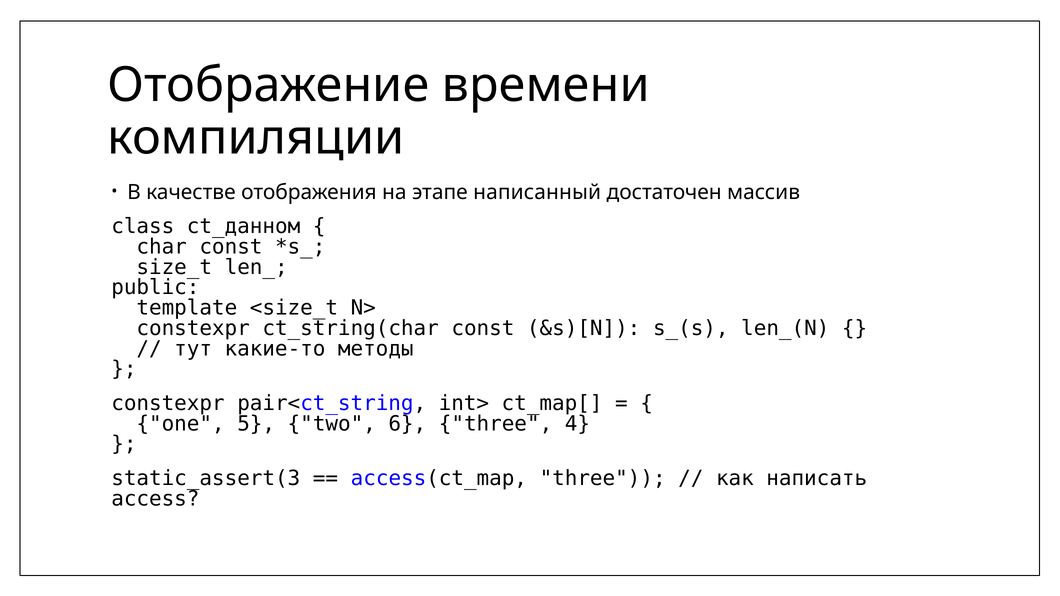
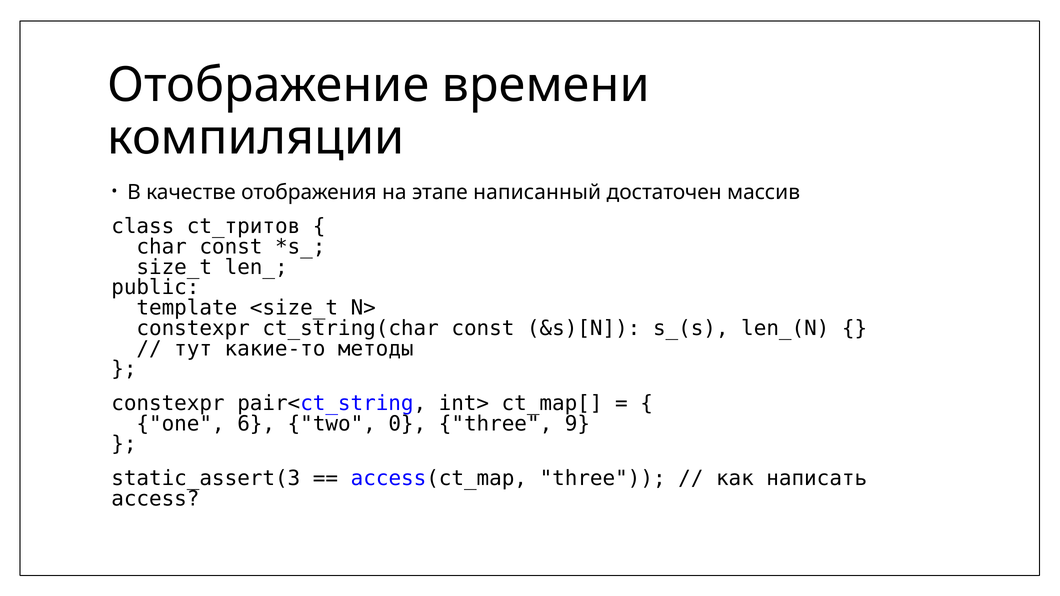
ct_данном: ct_данном -> ct_тритов
5: 5 -> 6
6: 6 -> 0
4: 4 -> 9
